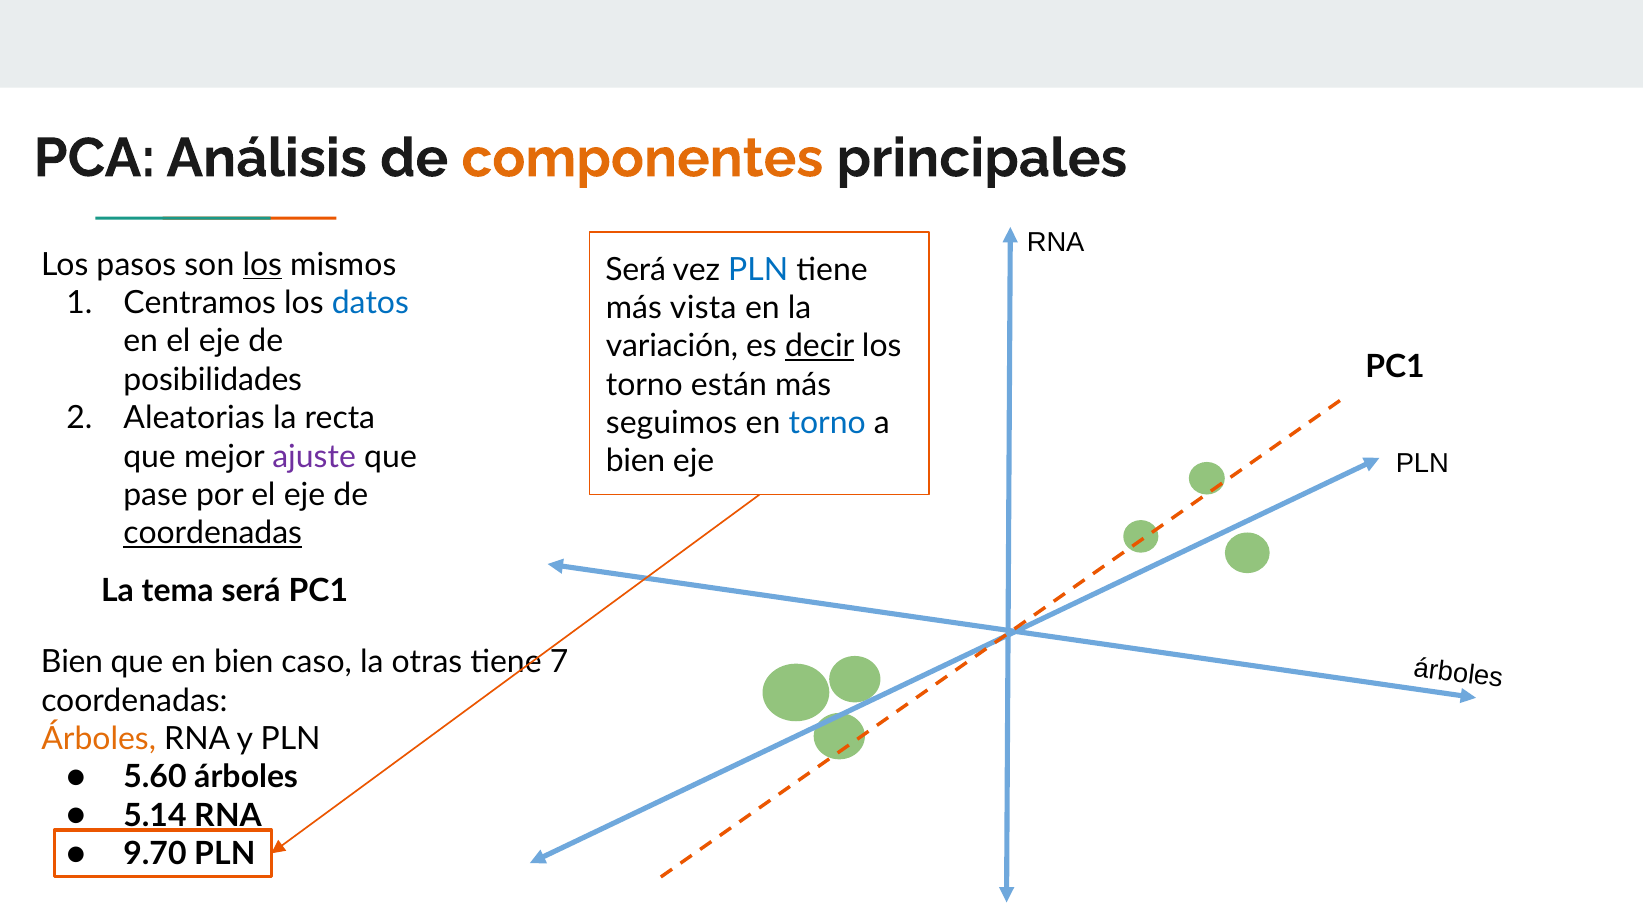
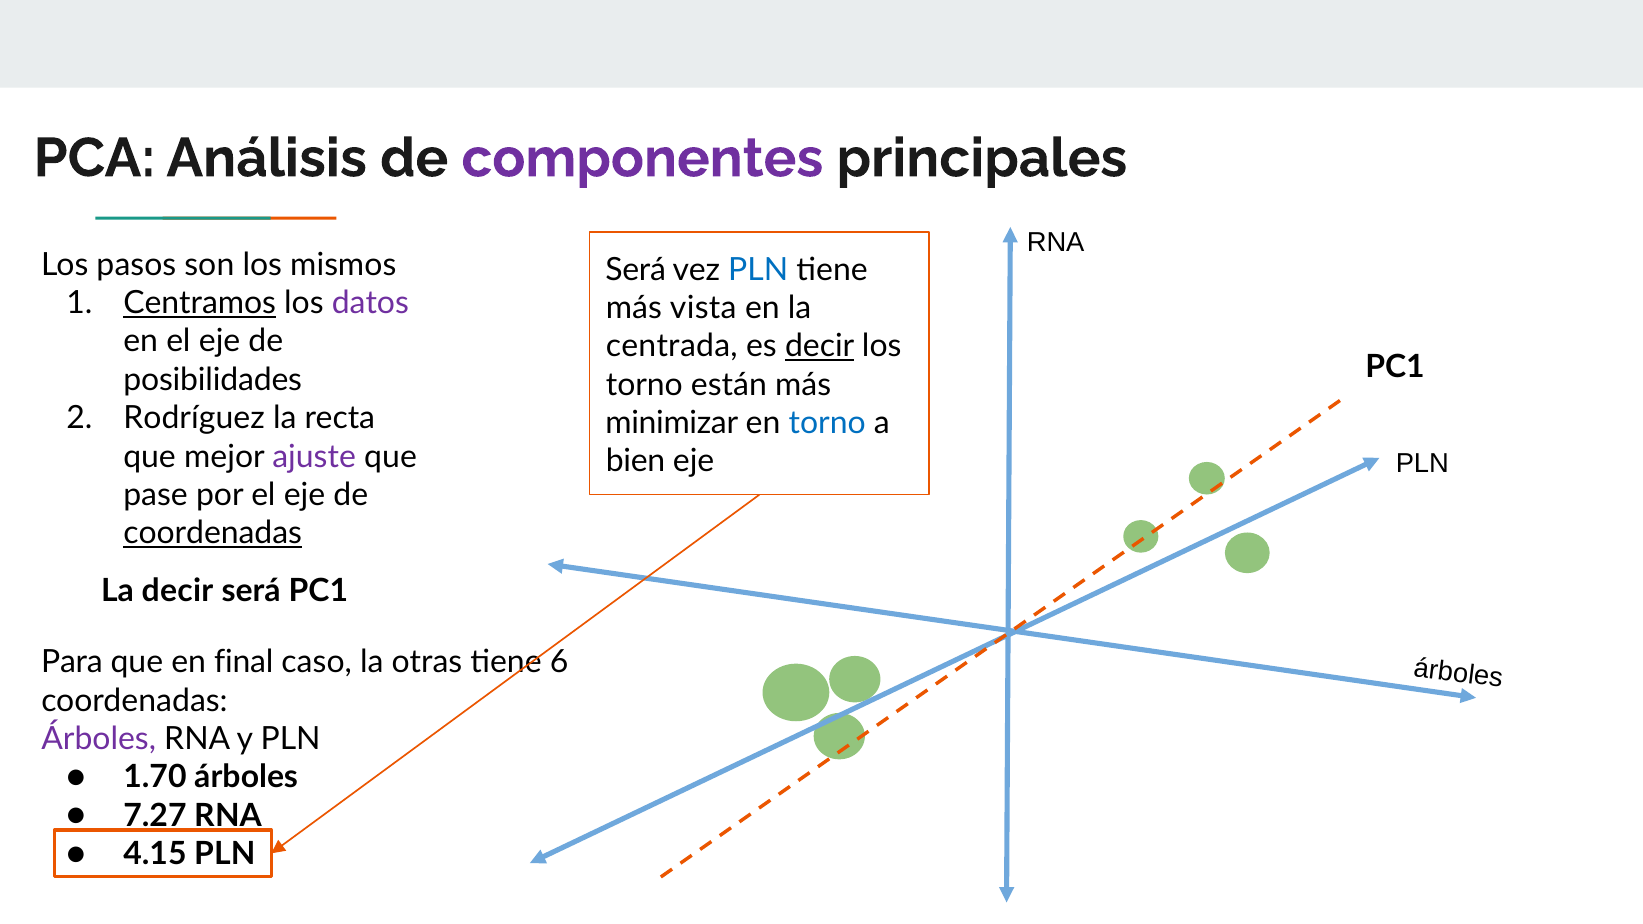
componentes colour: orange -> purple
los at (262, 265) underline: present -> none
Centramos underline: none -> present
datos colour: blue -> purple
variación: variación -> centrada
Aleatorias: Aleatorias -> Rodríguez
seguimos: seguimos -> minimizar
La tema: tema -> decir
Bien at (72, 663): Bien -> Para
en bien: bien -> final
7: 7 -> 6
Árboles at (99, 739) colour: orange -> purple
5.60: 5.60 -> 1.70
5.14: 5.14 -> 7.27
9.70: 9.70 -> 4.15
